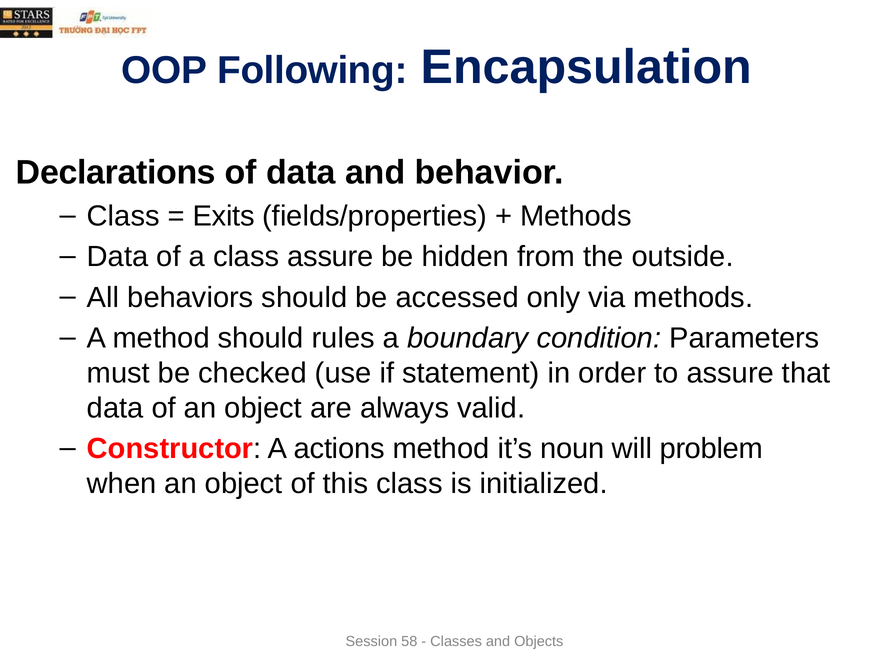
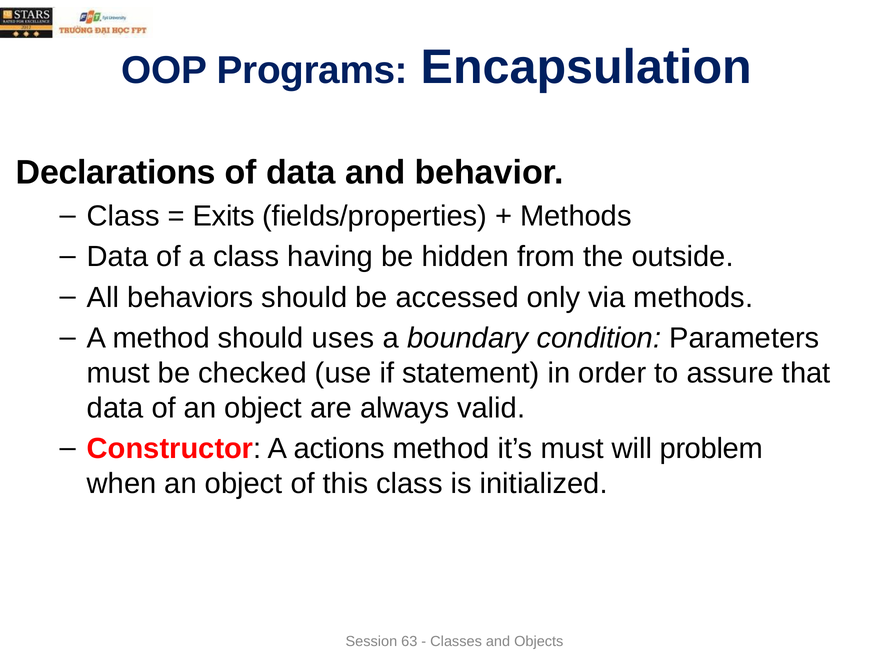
Following: Following -> Programs
class assure: assure -> having
rules: rules -> uses
it’s noun: noun -> must
58: 58 -> 63
